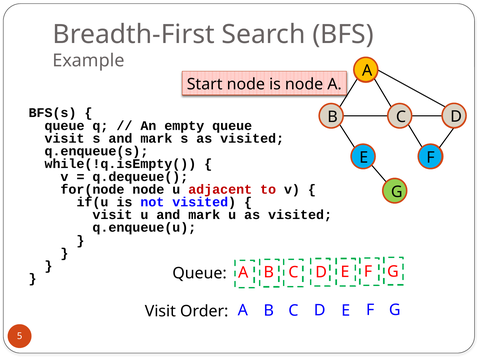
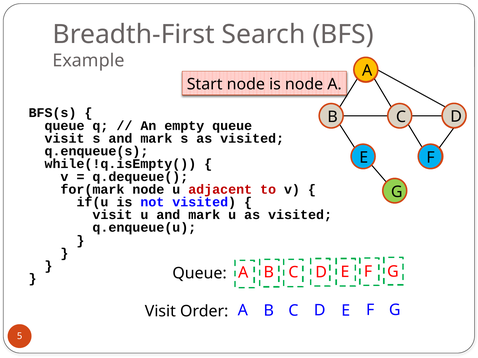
for(node: for(node -> for(mark
